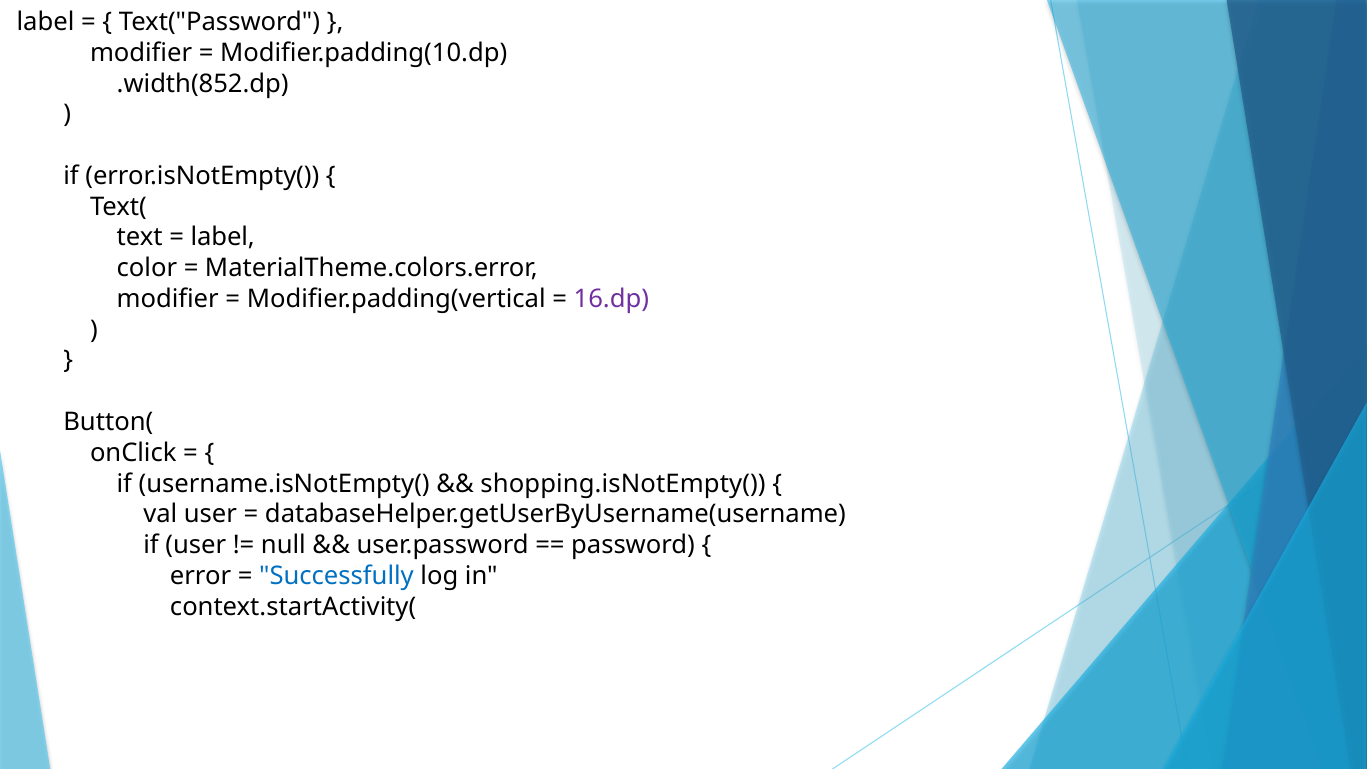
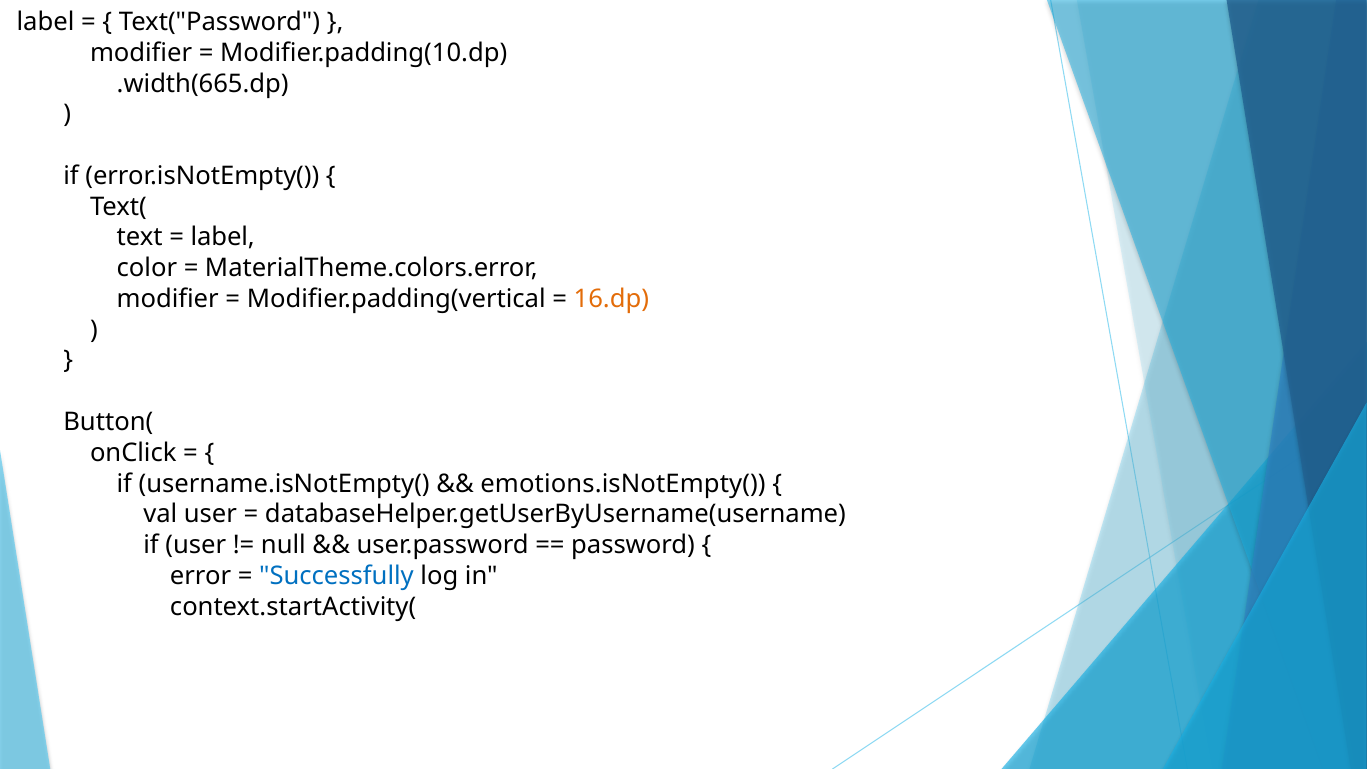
.width(852.dp: .width(852.dp -> .width(665.dp
16.dp colour: purple -> orange
shopping.isNotEmpty(: shopping.isNotEmpty( -> emotions.isNotEmpty(
